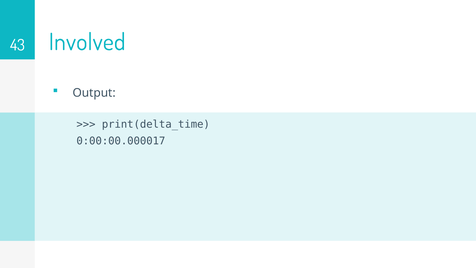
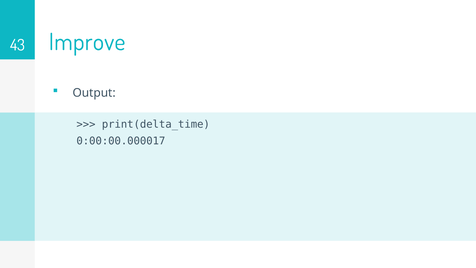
Involved: Involved -> Improve
